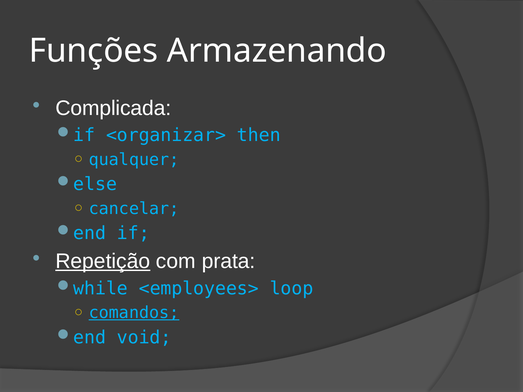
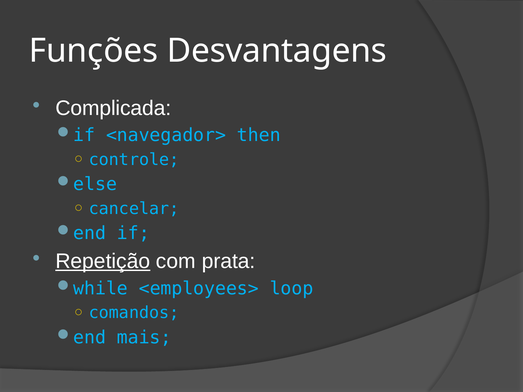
Armazenando: Armazenando -> Desvantagens
<organizar>: <organizar> -> <navegador>
qualquer: qualquer -> controle
comandos underline: present -> none
void: void -> mais
